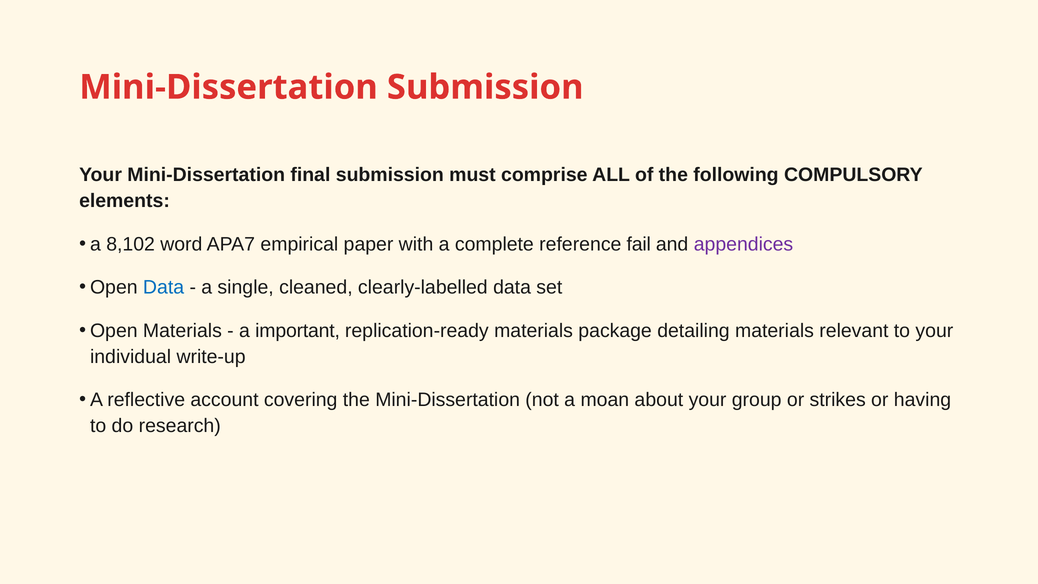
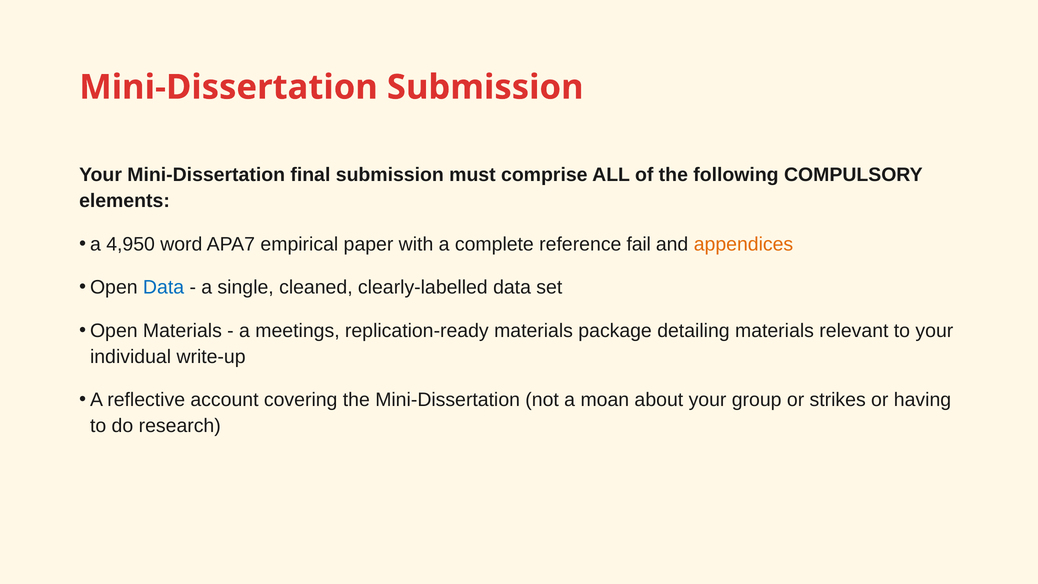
8,102: 8,102 -> 4,950
appendices colour: purple -> orange
important: important -> meetings
